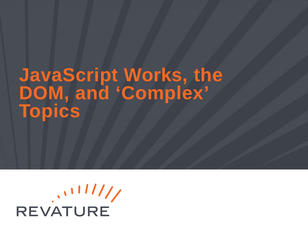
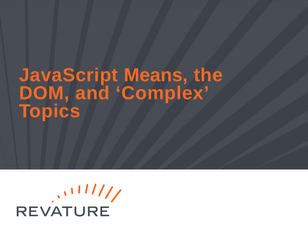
Works: Works -> Means
